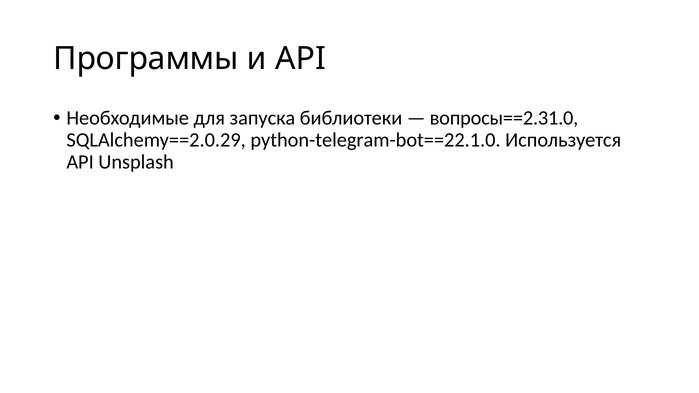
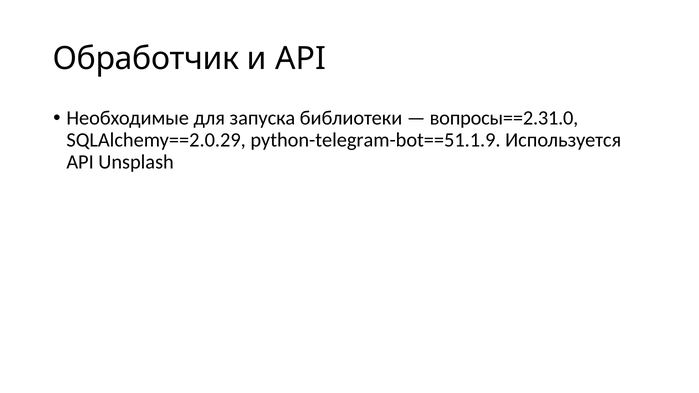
Программы: Программы -> Обработчик
python-telegram-bot==22.1.0: python-telegram-bot==22.1.0 -> python-telegram-bot==51.1.9
